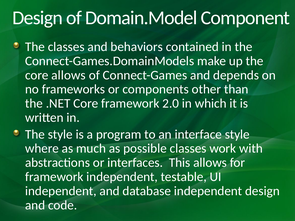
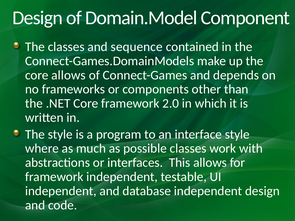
behaviors: behaviors -> sequence
